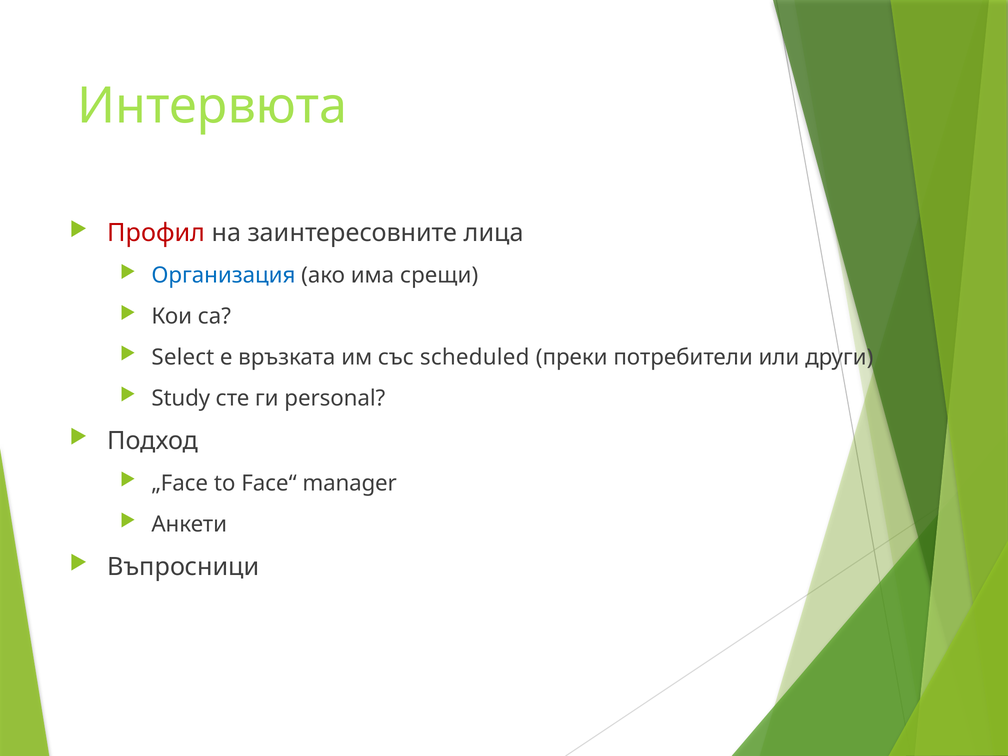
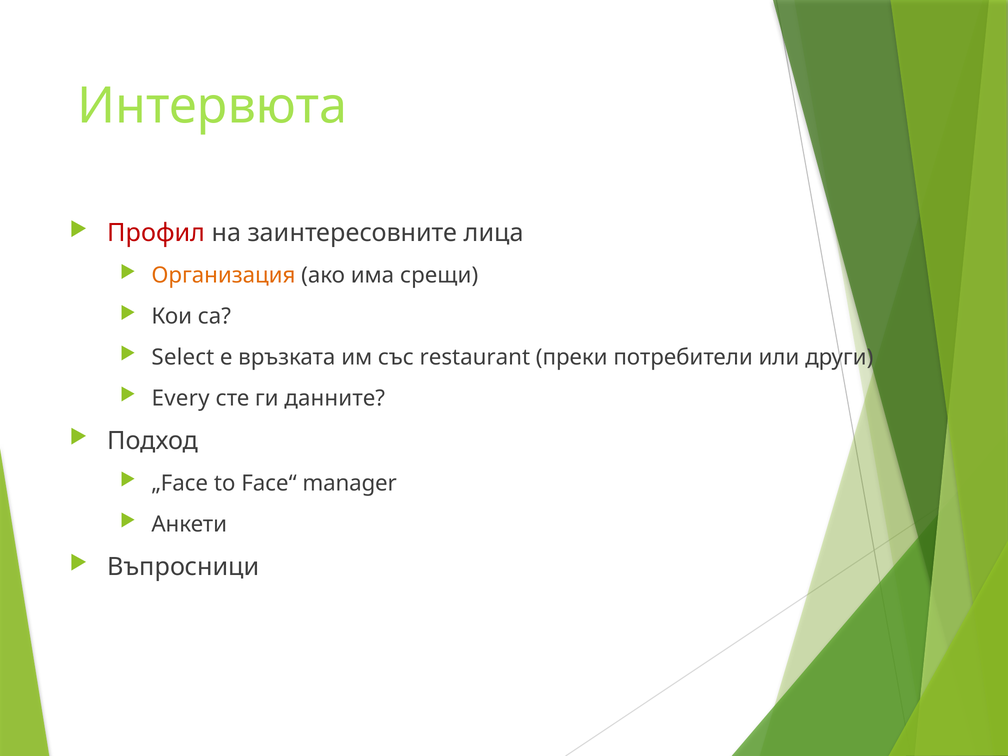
Организация colour: blue -> orange
scheduled: scheduled -> restaurant
Study: Study -> Every
personal: personal -> данните
